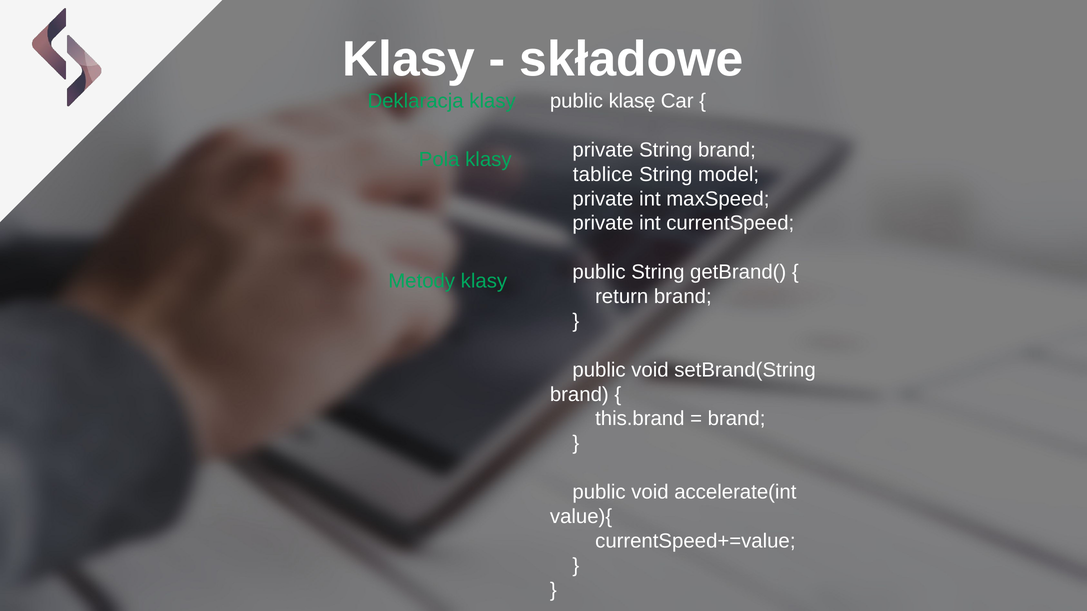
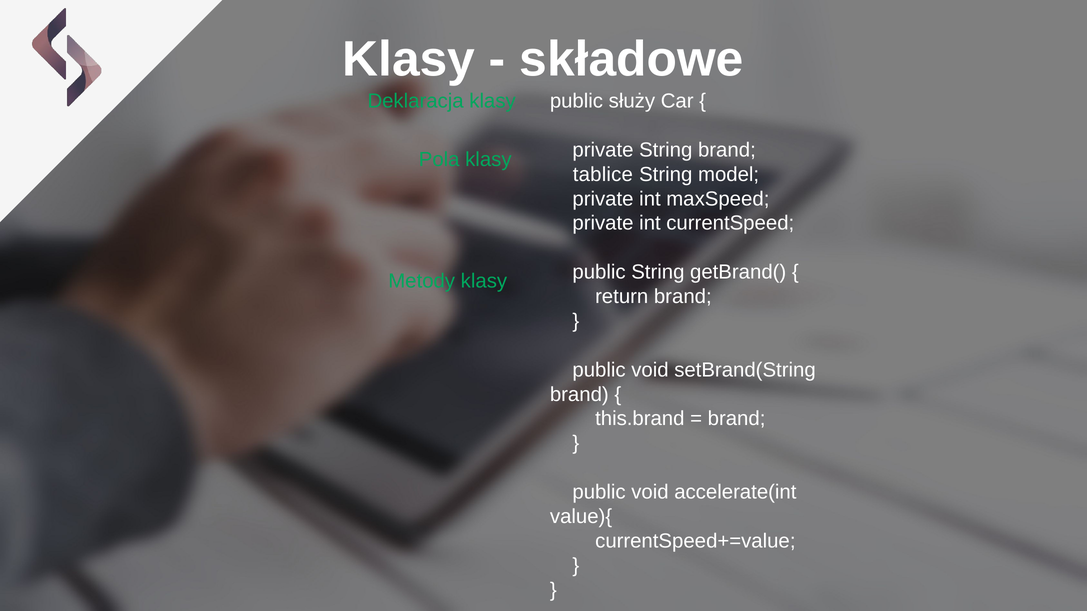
klasę: klasę -> służy
